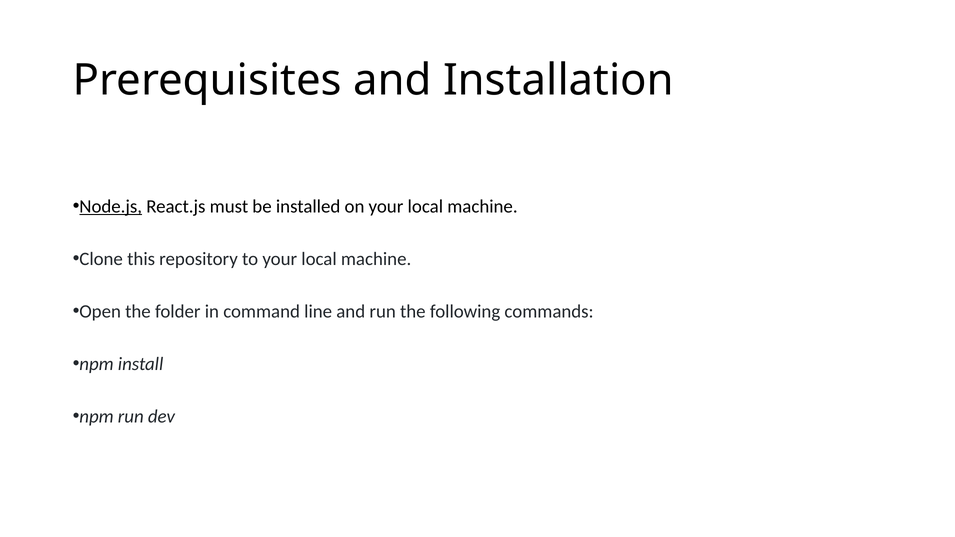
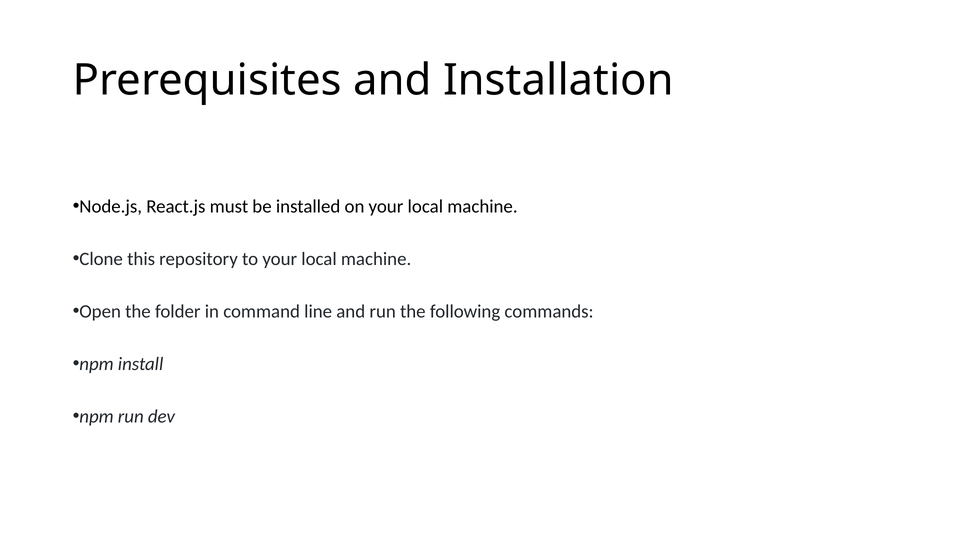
Node.js underline: present -> none
